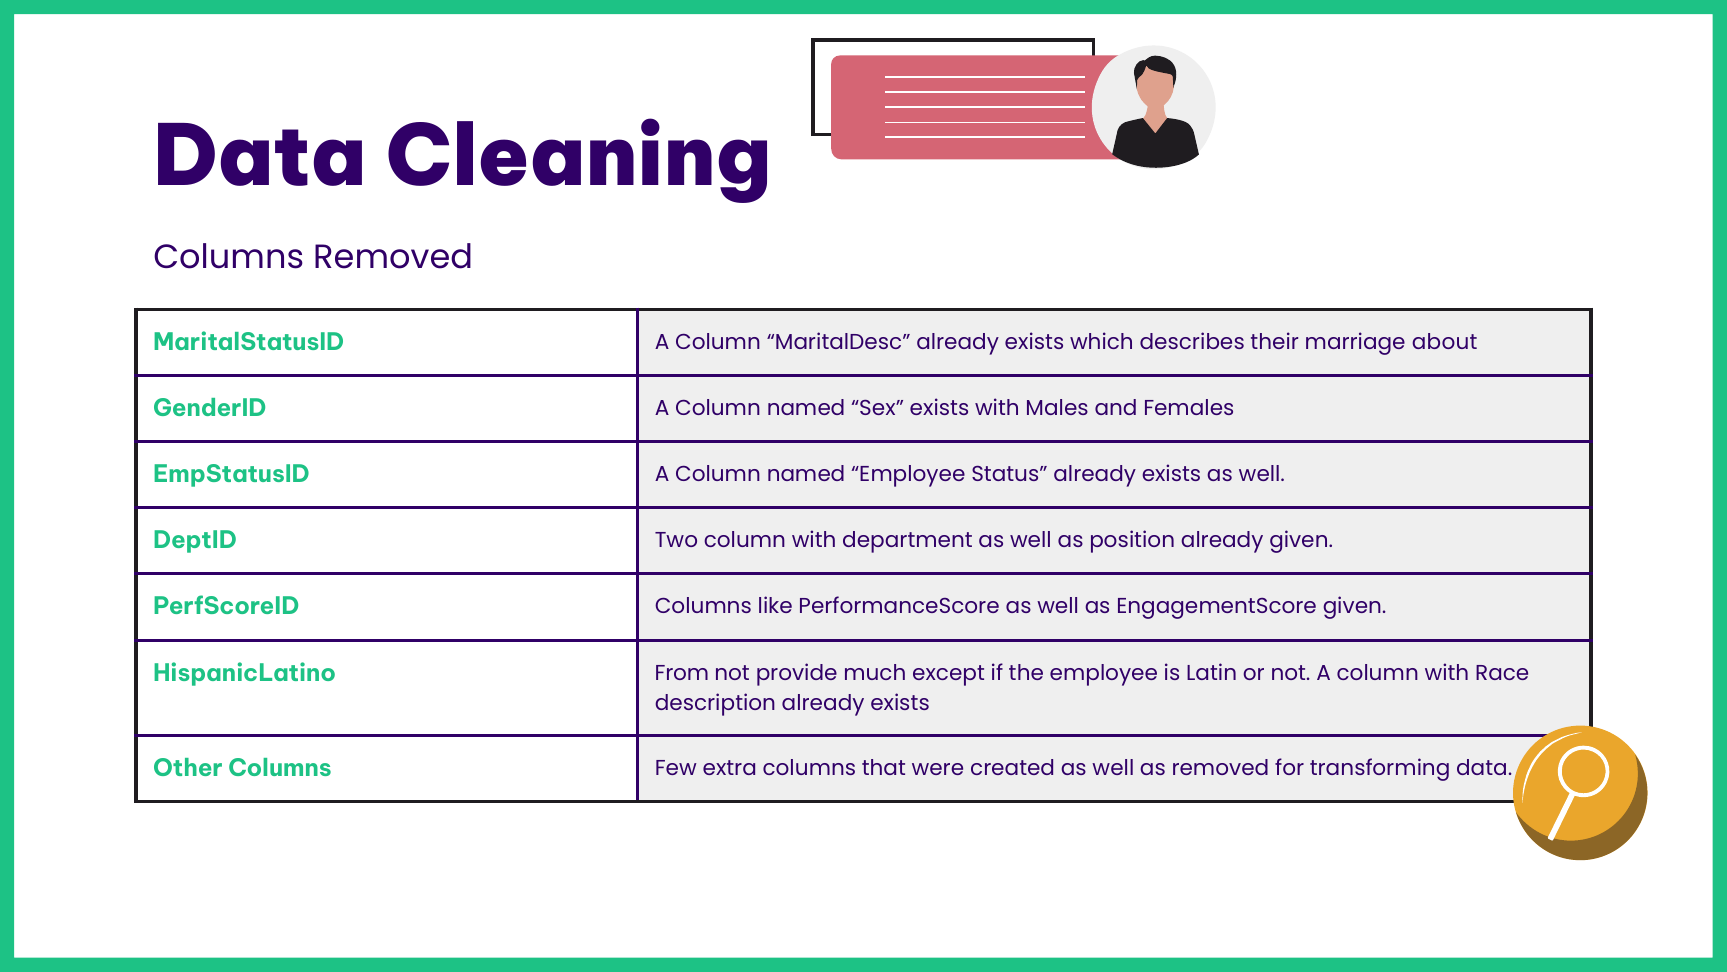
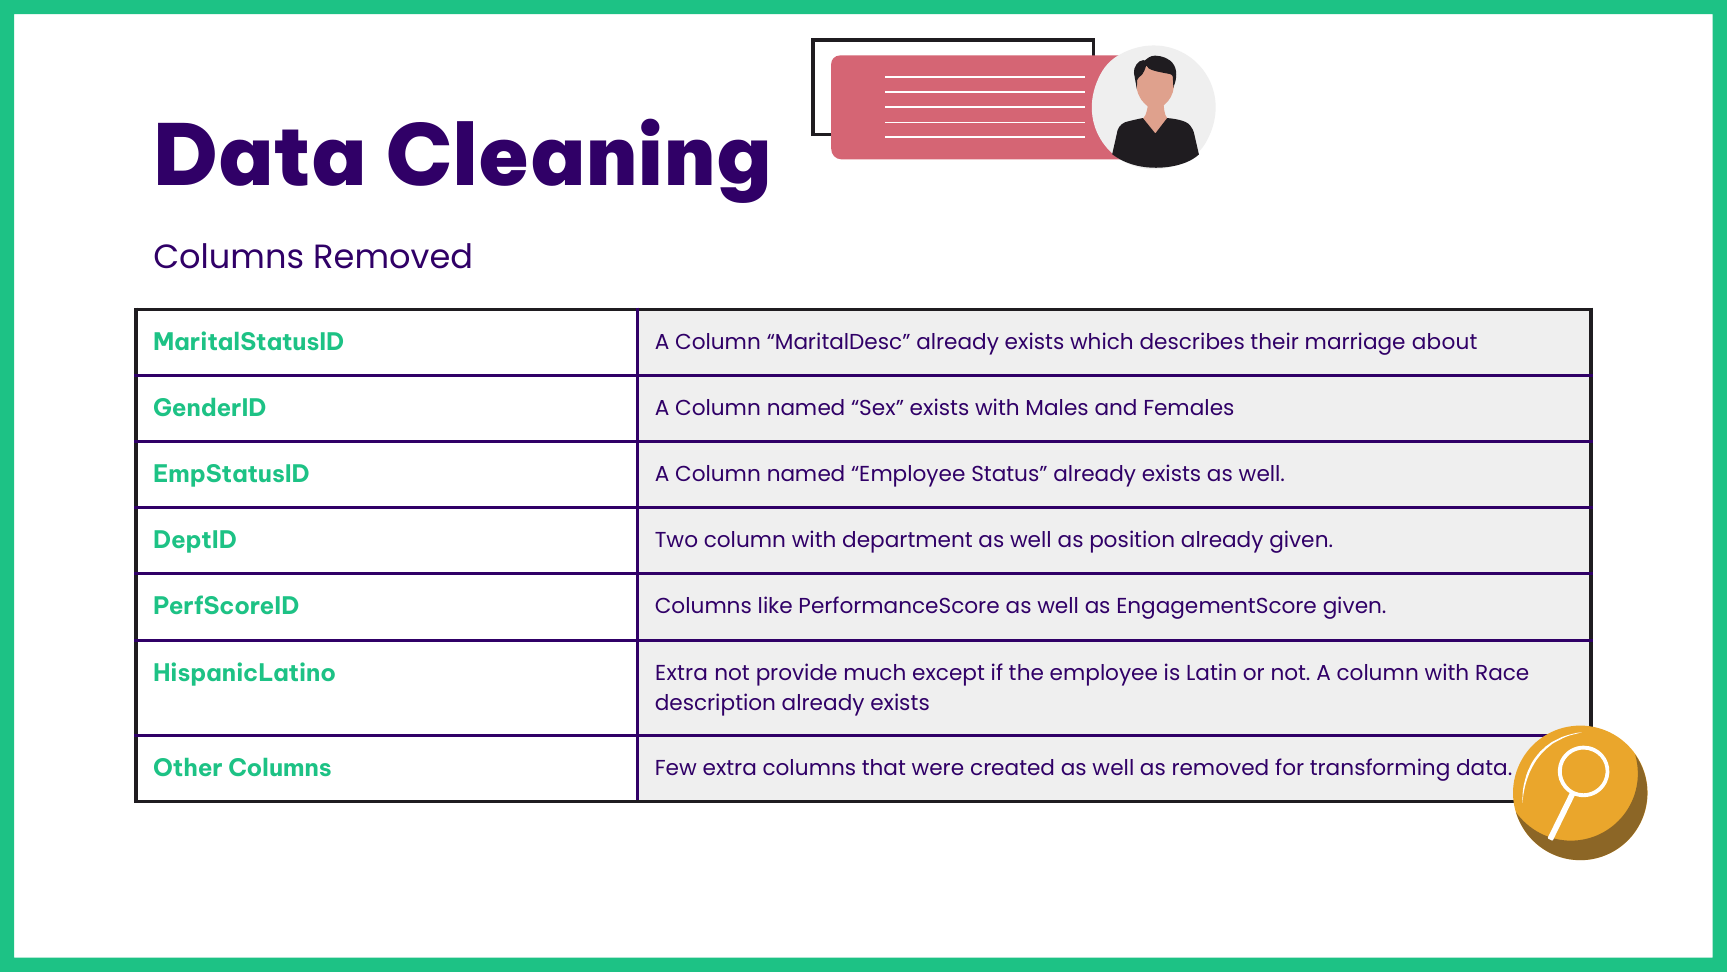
HispanicLatino From: From -> Extra
